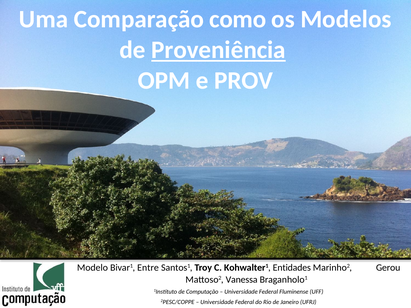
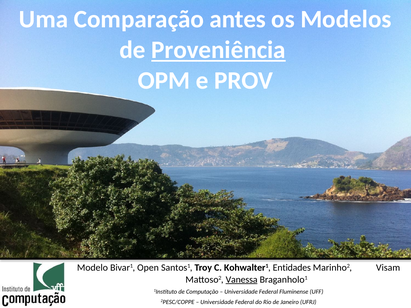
como: como -> antes
Entre: Entre -> Open
Gerou: Gerou -> Visam
Vanessa underline: none -> present
